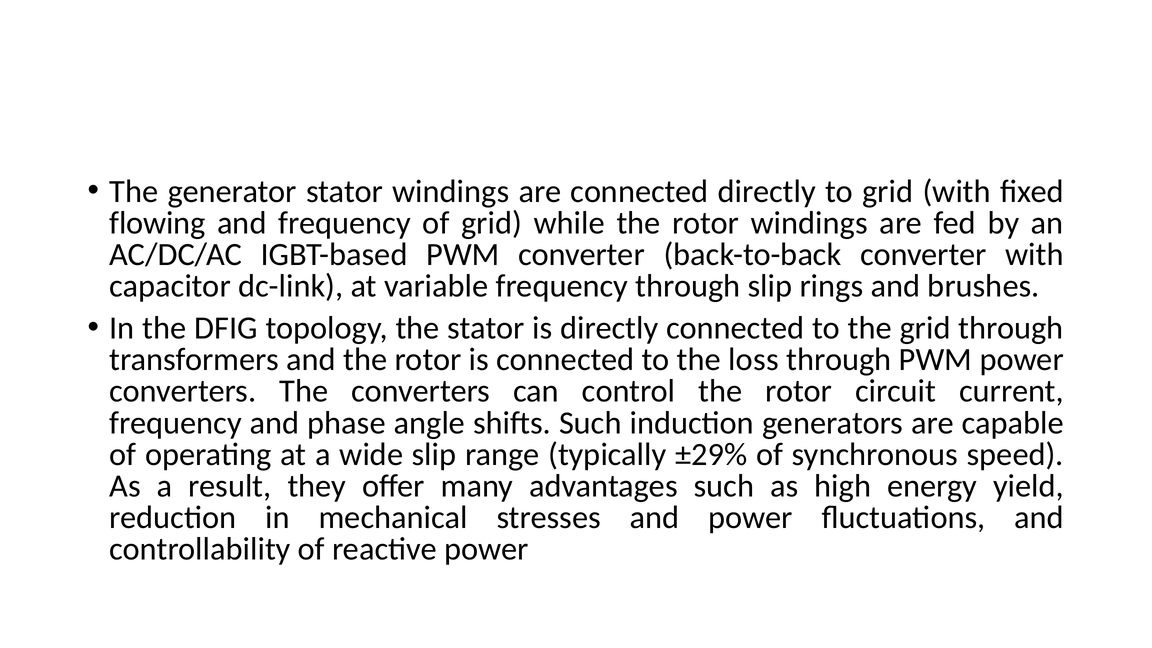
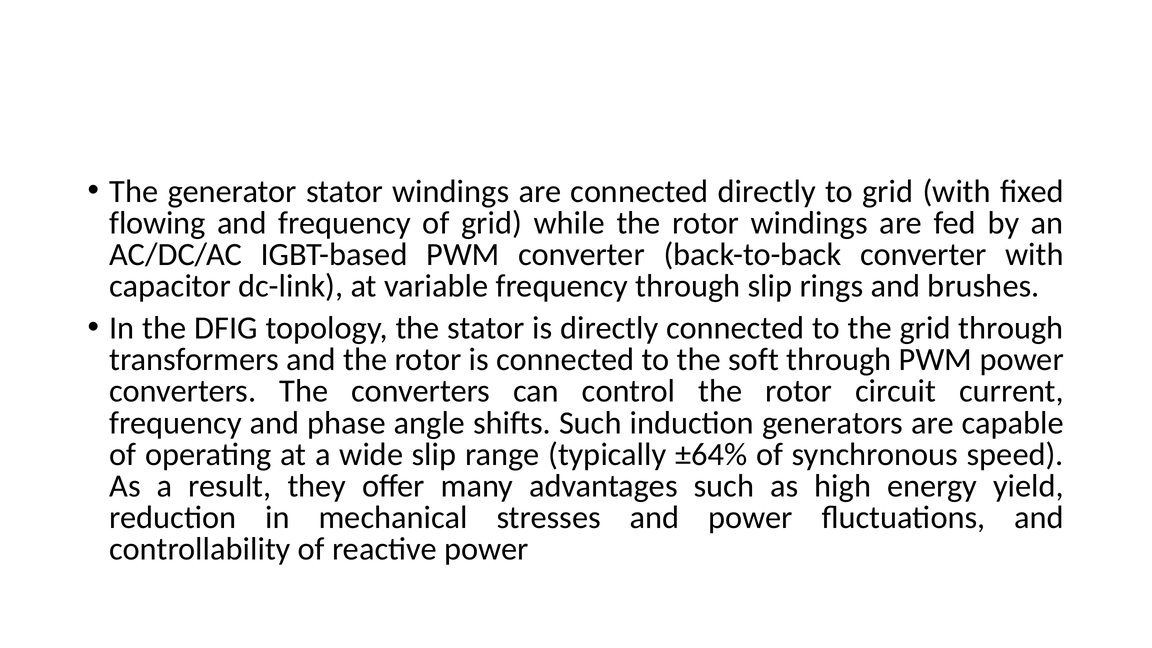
loss: loss -> soft
±29%: ±29% -> ±64%
